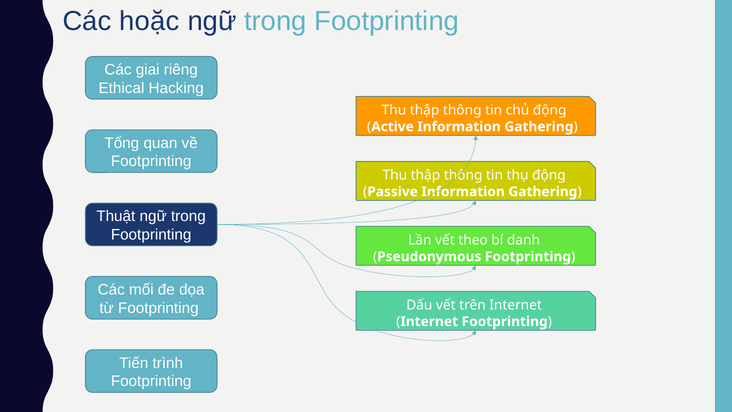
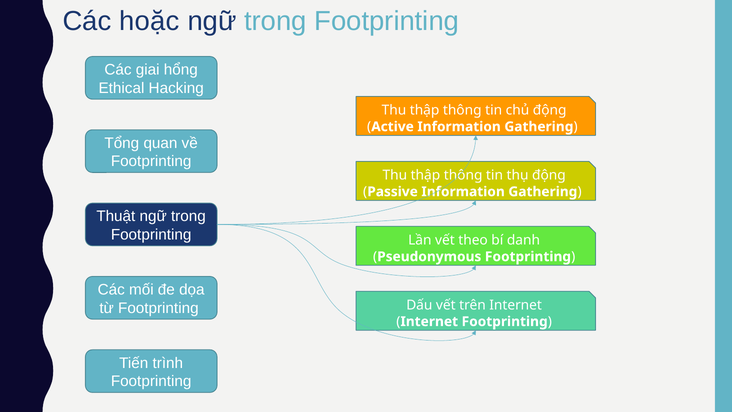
riêng: riêng -> hổng
